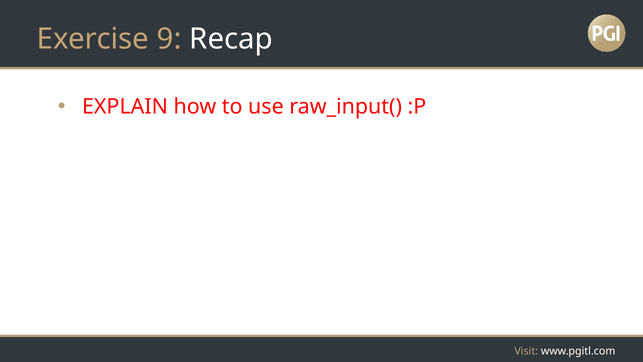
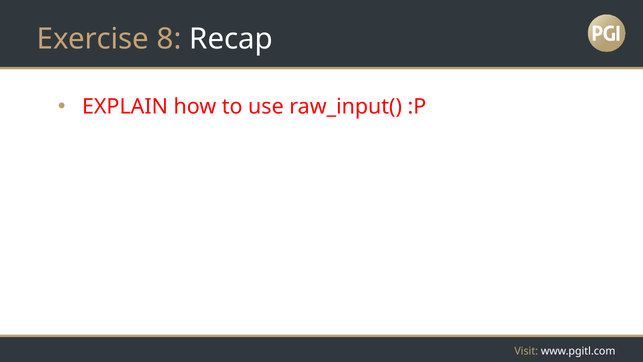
9: 9 -> 8
